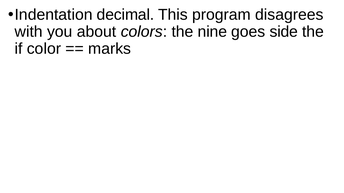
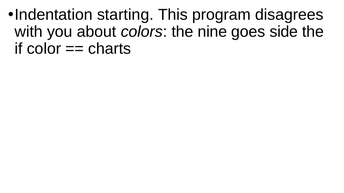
decimal: decimal -> starting
marks: marks -> charts
